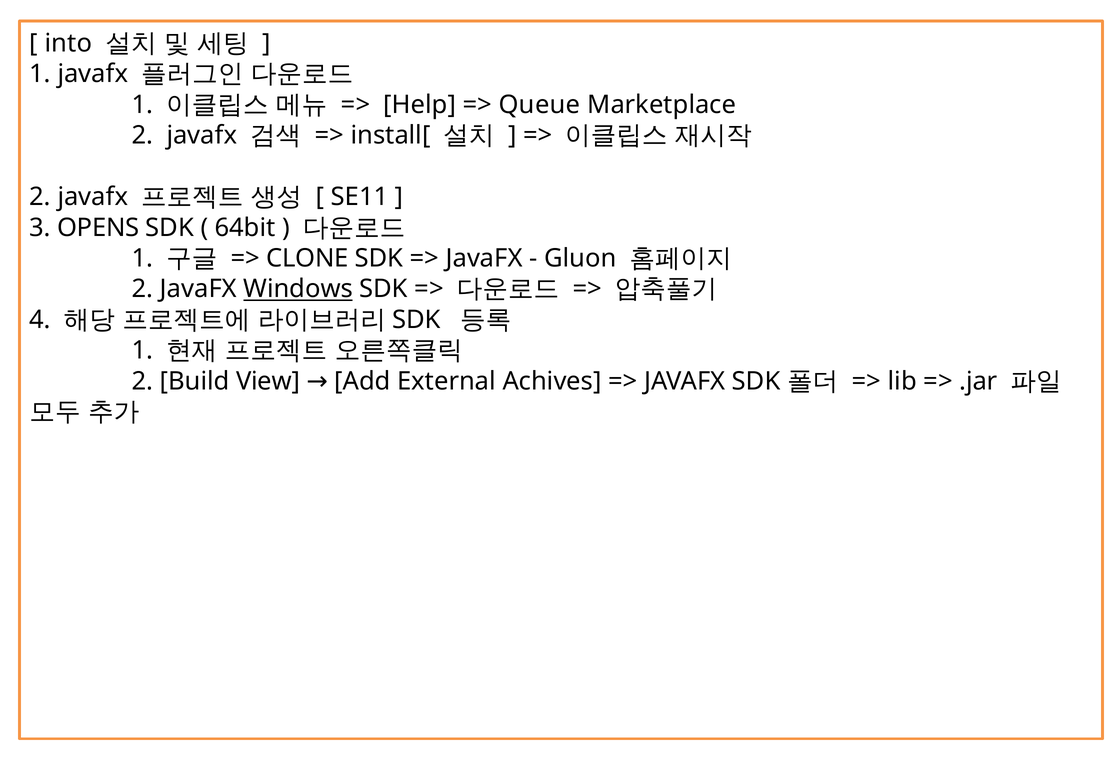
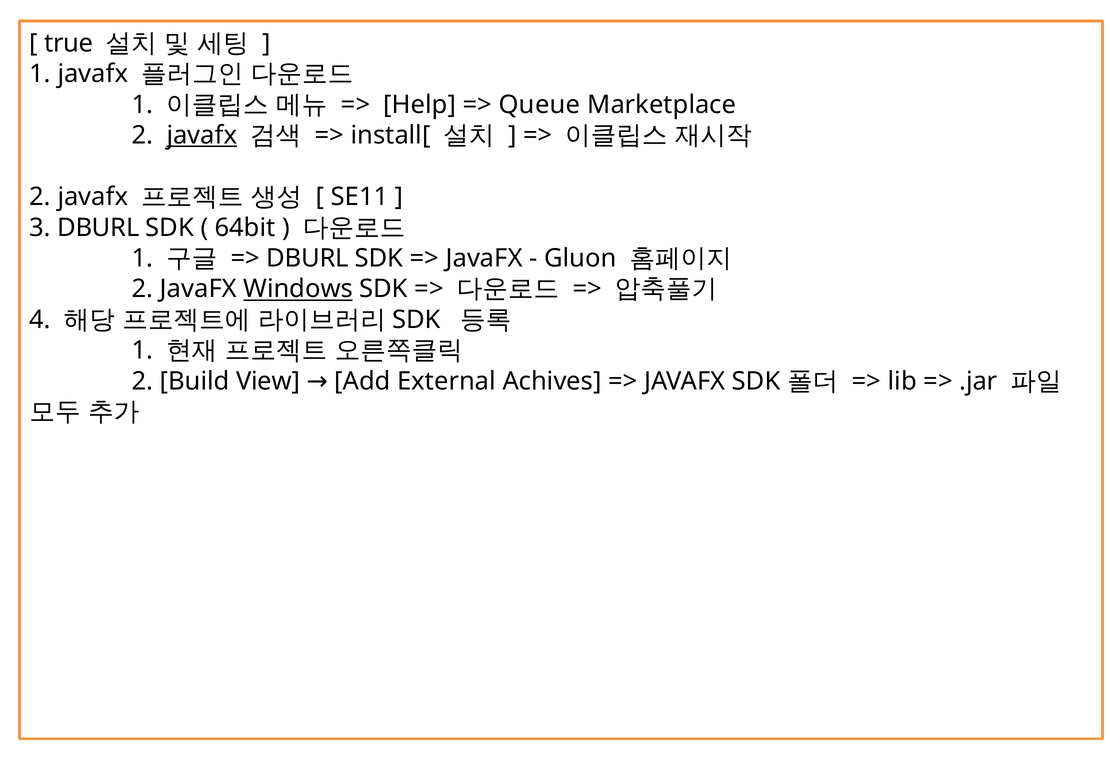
into: into -> true
javafx at (202, 135) underline: none -> present
3 OPENS: OPENS -> DBURL
CLONE at (308, 258): CLONE -> DBURL
